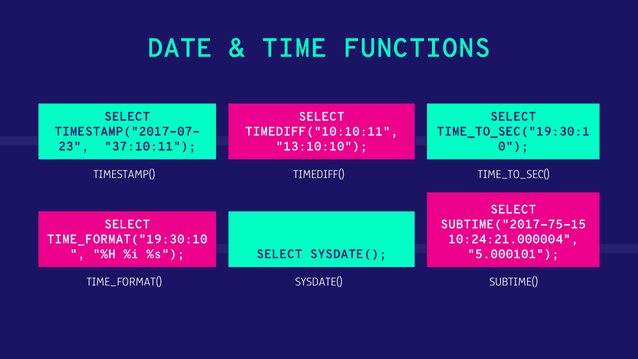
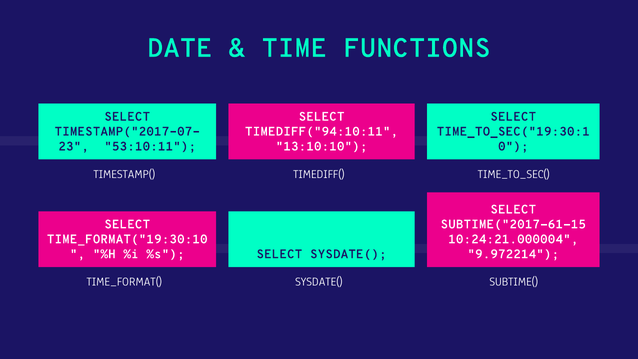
TIMEDIFF("10:10:11: TIMEDIFF("10:10:11 -> TIMEDIFF("94:10:11
37:10:11: 37:10:11 -> 53:10:11
SUBTIME("2017-75-15: SUBTIME("2017-75-15 -> SUBTIME("2017-61-15
5.000101: 5.000101 -> 9.972214
